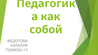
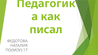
собой: собой -> писал
